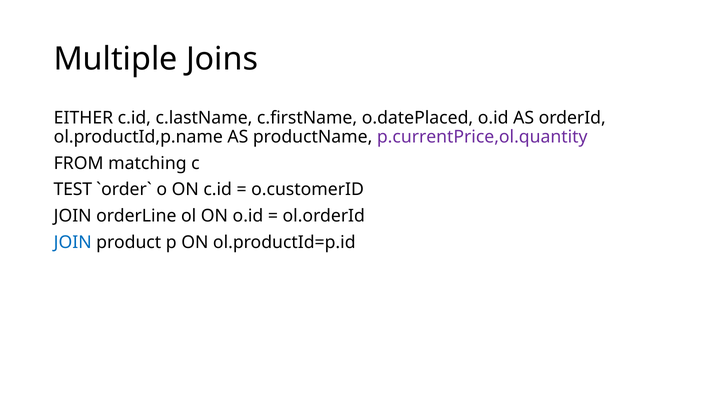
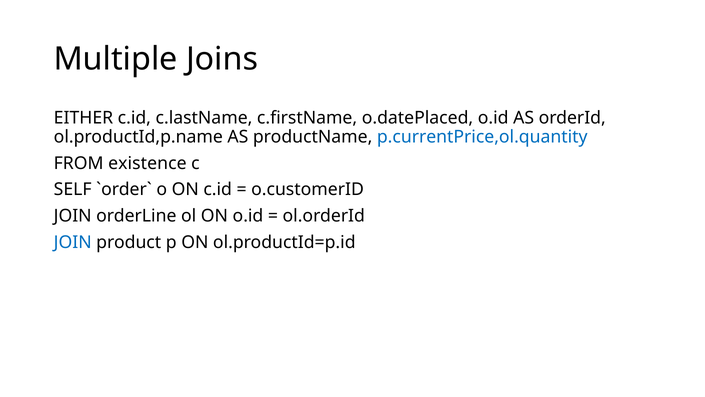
p.currentPrice,ol.quantity colour: purple -> blue
matching: matching -> existence
TEST: TEST -> SELF
